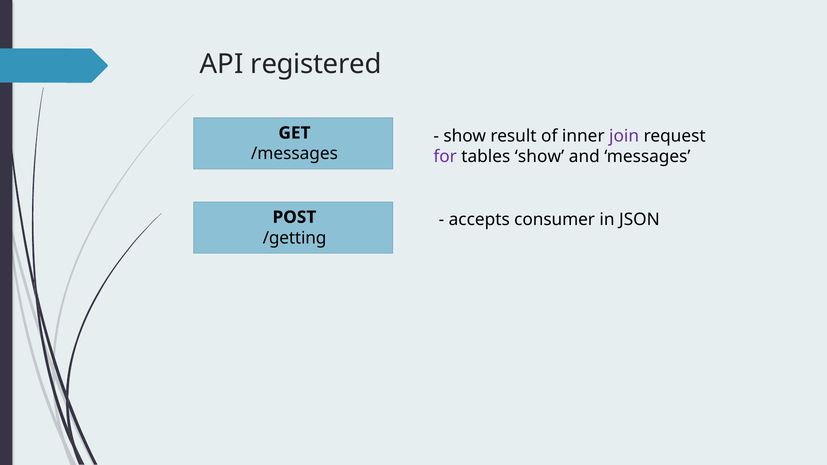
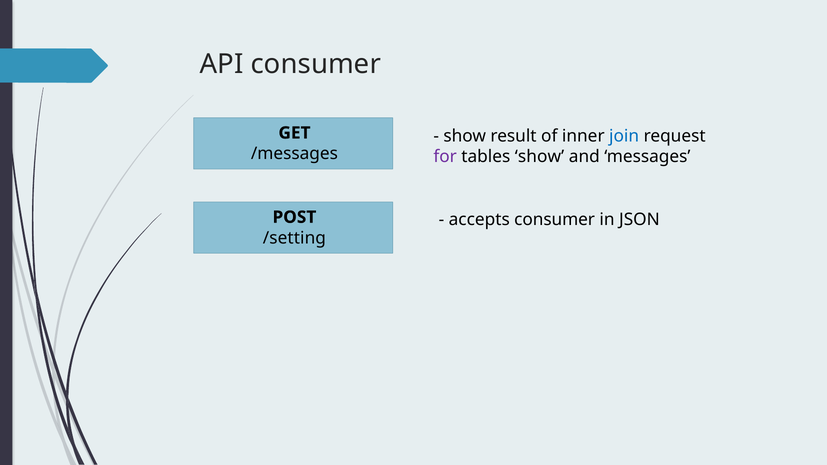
API registered: registered -> consumer
join colour: purple -> blue
/getting: /getting -> /setting
